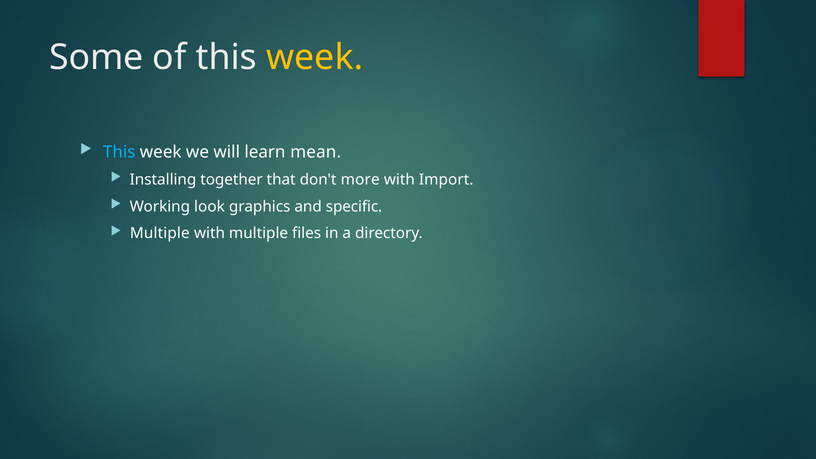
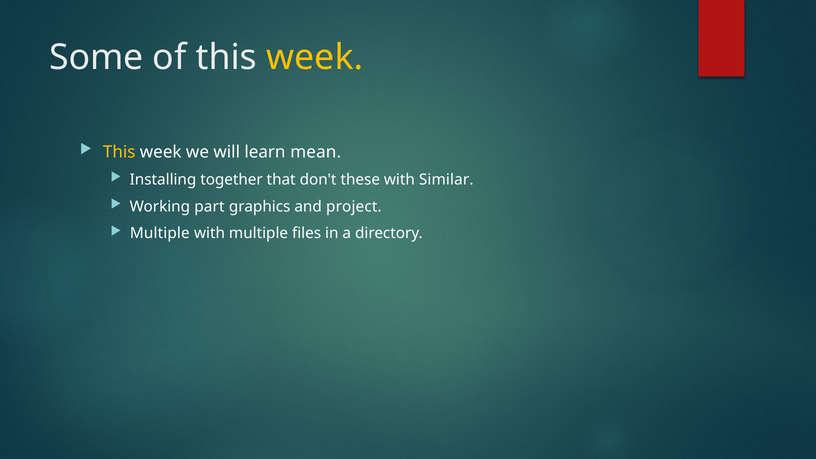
This at (119, 152) colour: light blue -> yellow
more: more -> these
Import: Import -> Similar
look: look -> part
specific: specific -> project
